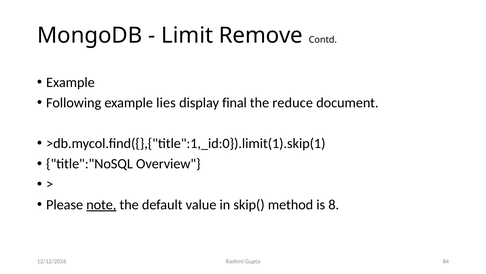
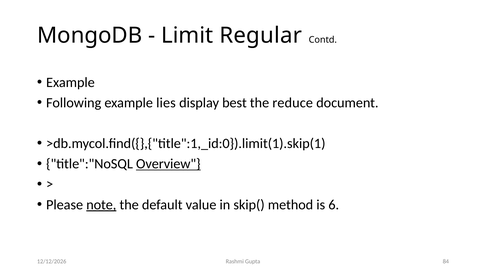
Remove: Remove -> Regular
final: final -> best
Overview underline: none -> present
8: 8 -> 6
